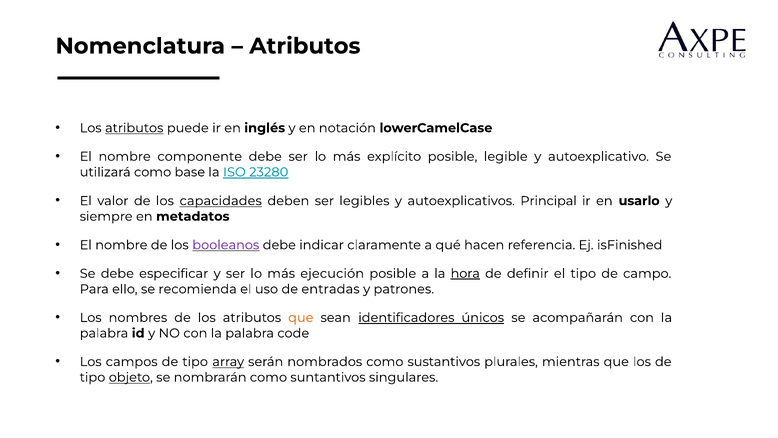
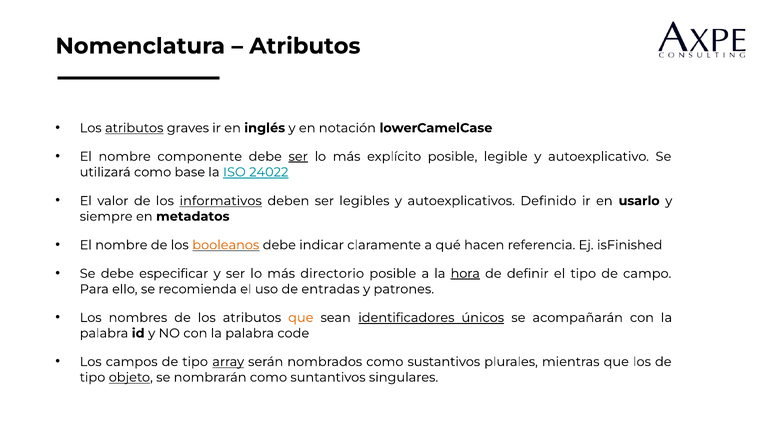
puede: puede -> graves
ser at (298, 156) underline: none -> present
23280: 23280 -> 24022
capacidades: capacidades -> informativos
Principal: Principal -> Definido
booleanos colour: purple -> orange
ejecución: ejecución -> directorio
